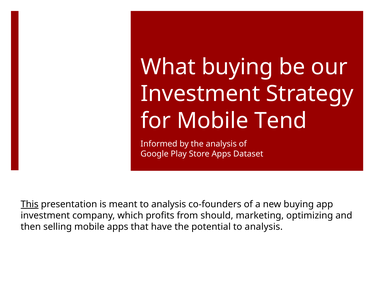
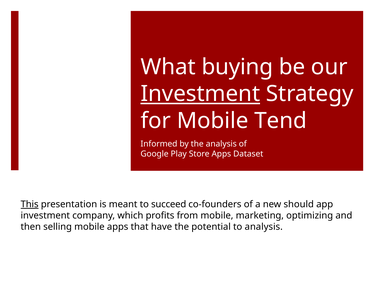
Investment at (200, 94) underline: none -> present
meant to analysis: analysis -> succeed
new buying: buying -> should
from should: should -> mobile
